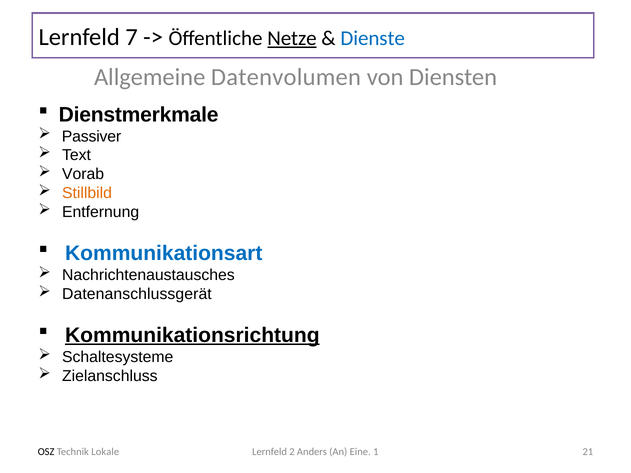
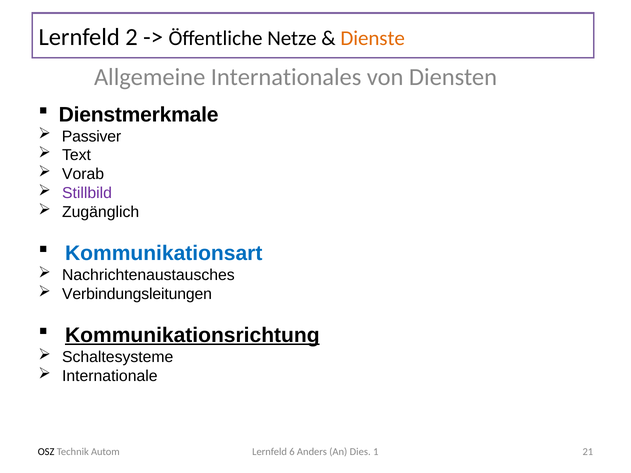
7: 7 -> 2
Netze underline: present -> none
Dienste colour: blue -> orange
Datenvolumen: Datenvolumen -> Internationales
Stillbild colour: orange -> purple
Entfernung: Entfernung -> Zugänglich
Datenanschlussgerät: Datenanschlussgerät -> Verbindungsleitungen
Zielanschluss: Zielanschluss -> Internationale
Lokale: Lokale -> Autom
2: 2 -> 6
Eine: Eine -> Dies
